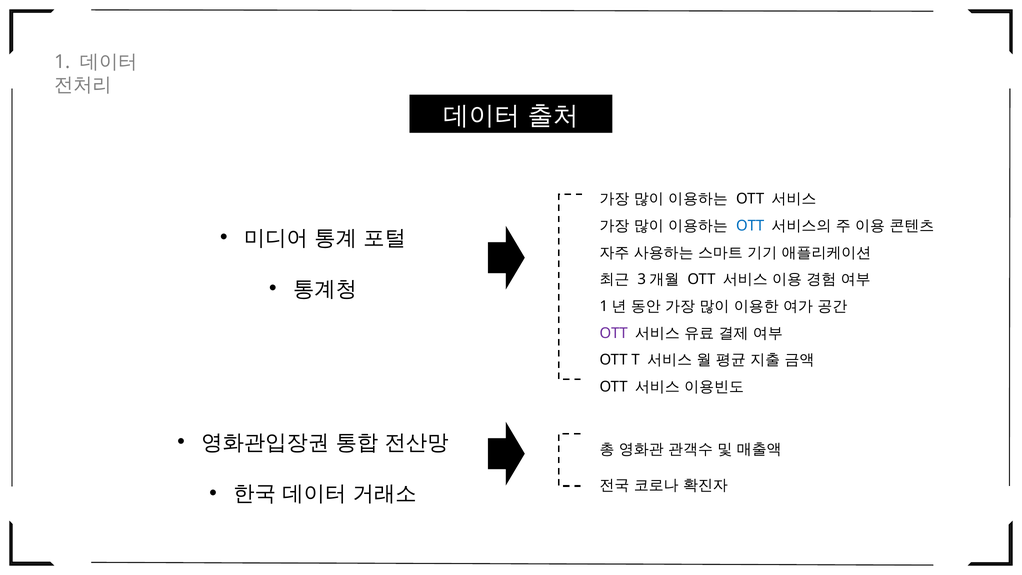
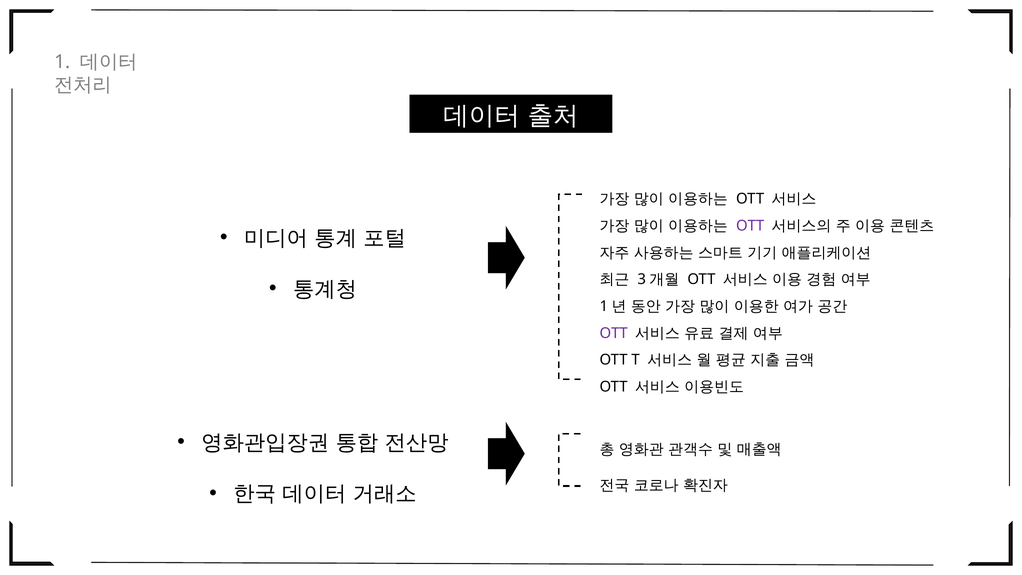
OTT at (750, 226) colour: blue -> purple
